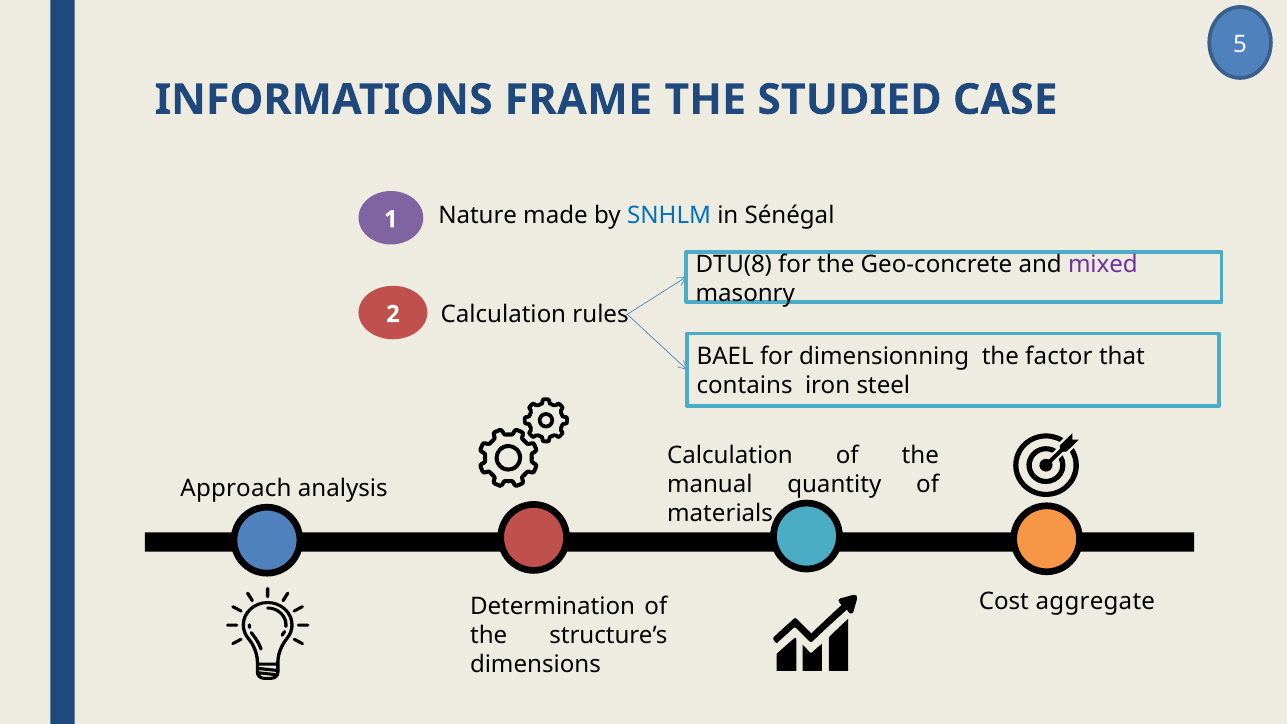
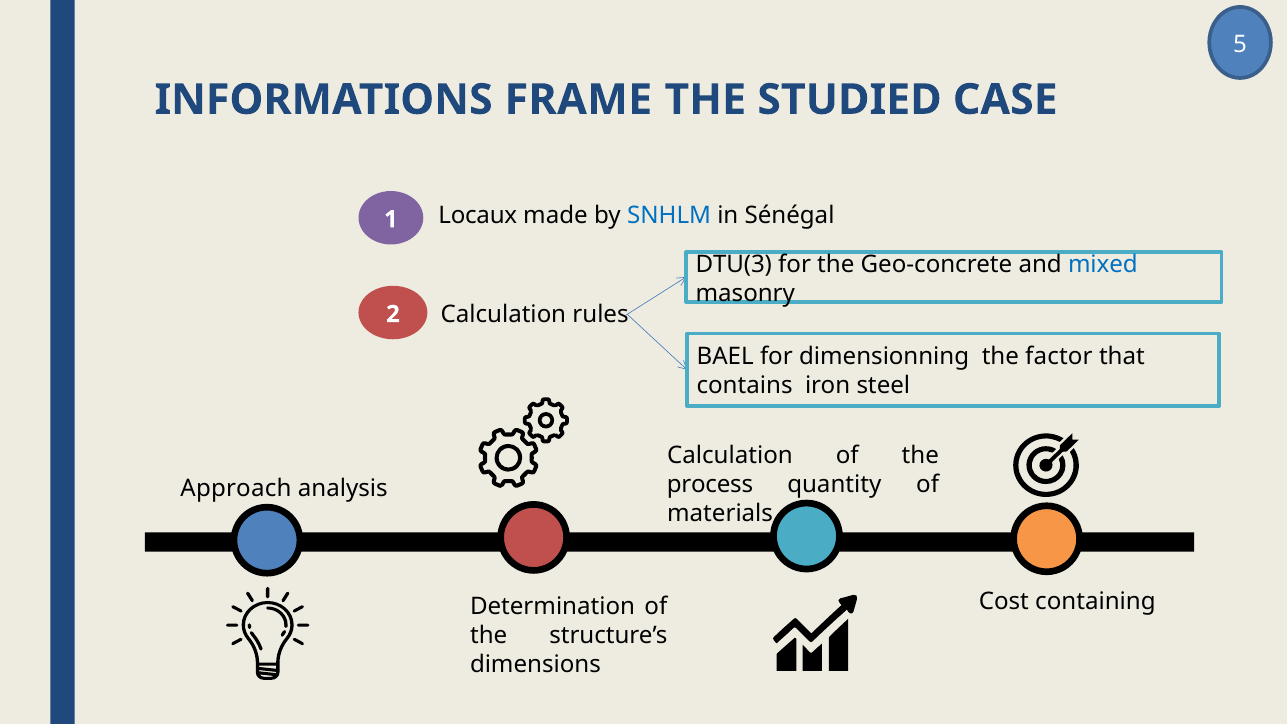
Nature: Nature -> Locaux
DTU(8: DTU(8 -> DTU(3
mixed colour: purple -> blue
manual: manual -> process
aggregate: aggregate -> containing
